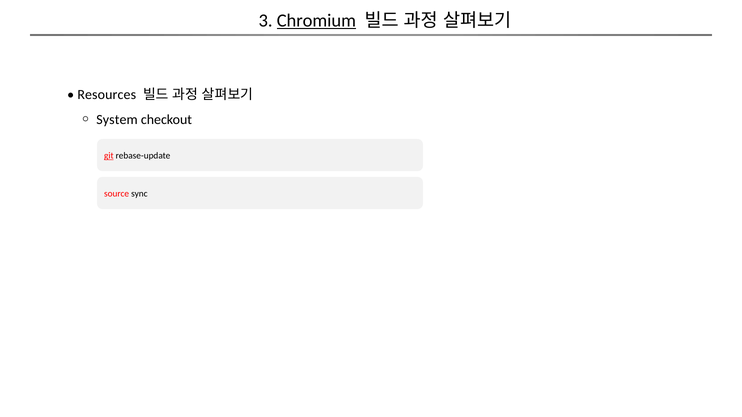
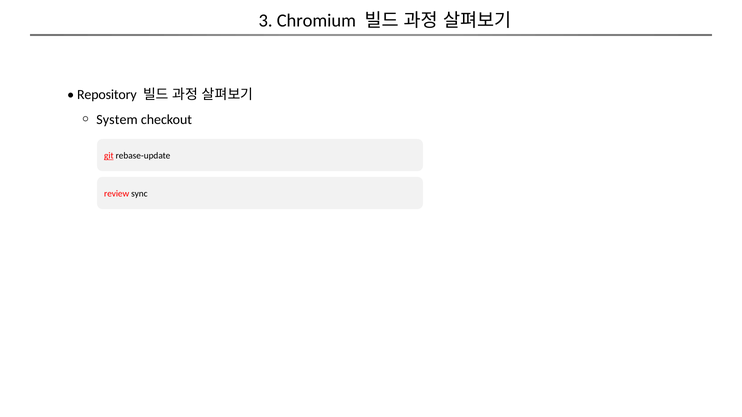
Chromium underline: present -> none
Resources: Resources -> Repository
source: source -> review
